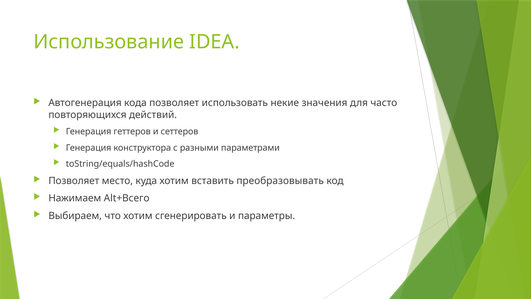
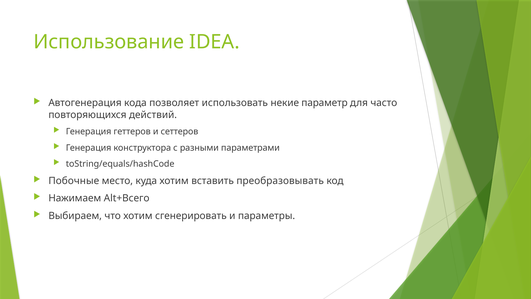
значения: значения -> параметр
Позволяет at (74, 181): Позволяет -> Побочные
